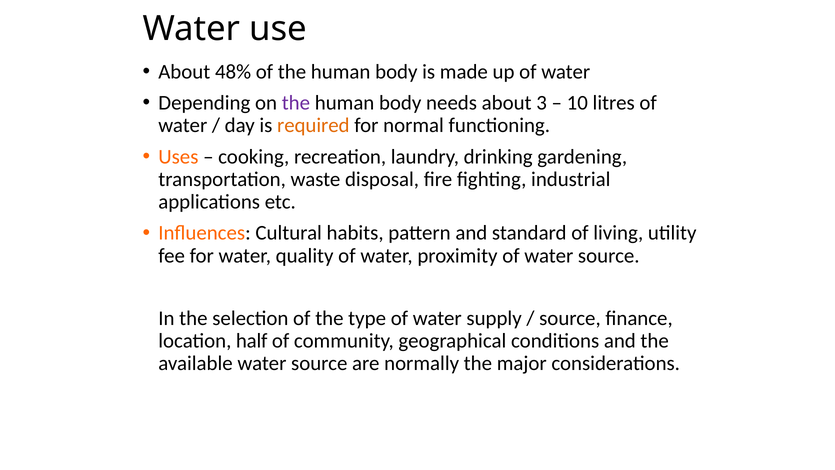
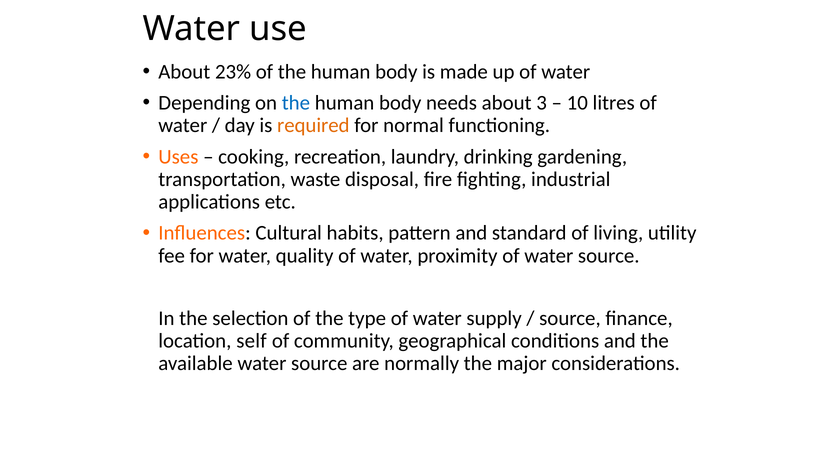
48%: 48% -> 23%
the at (296, 103) colour: purple -> blue
half: half -> self
